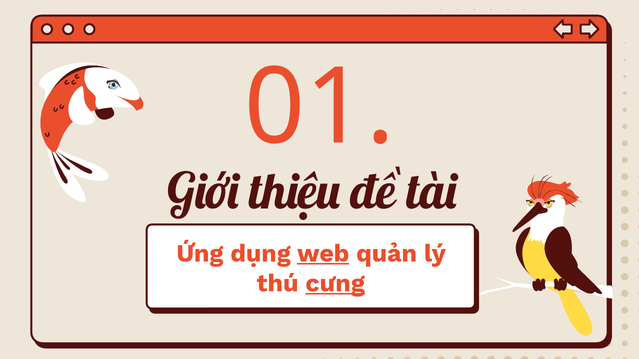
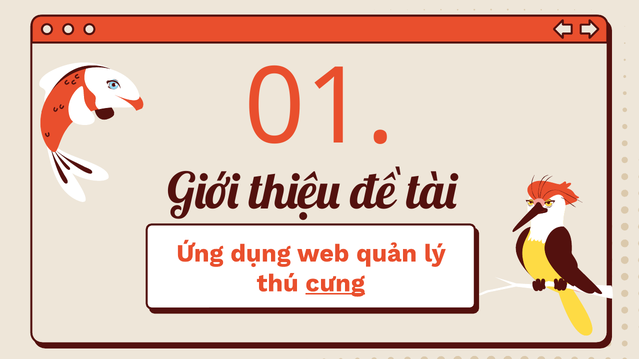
web underline: present -> none
